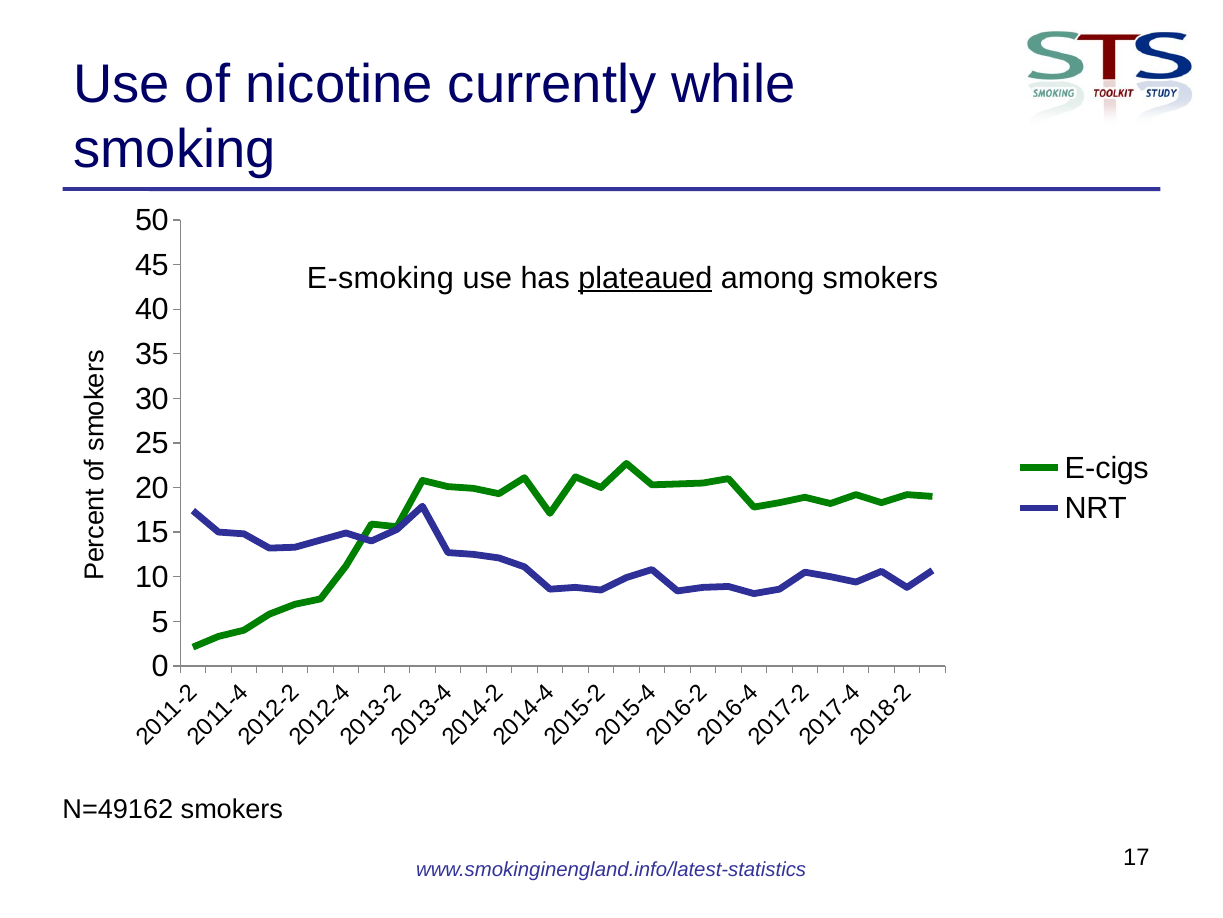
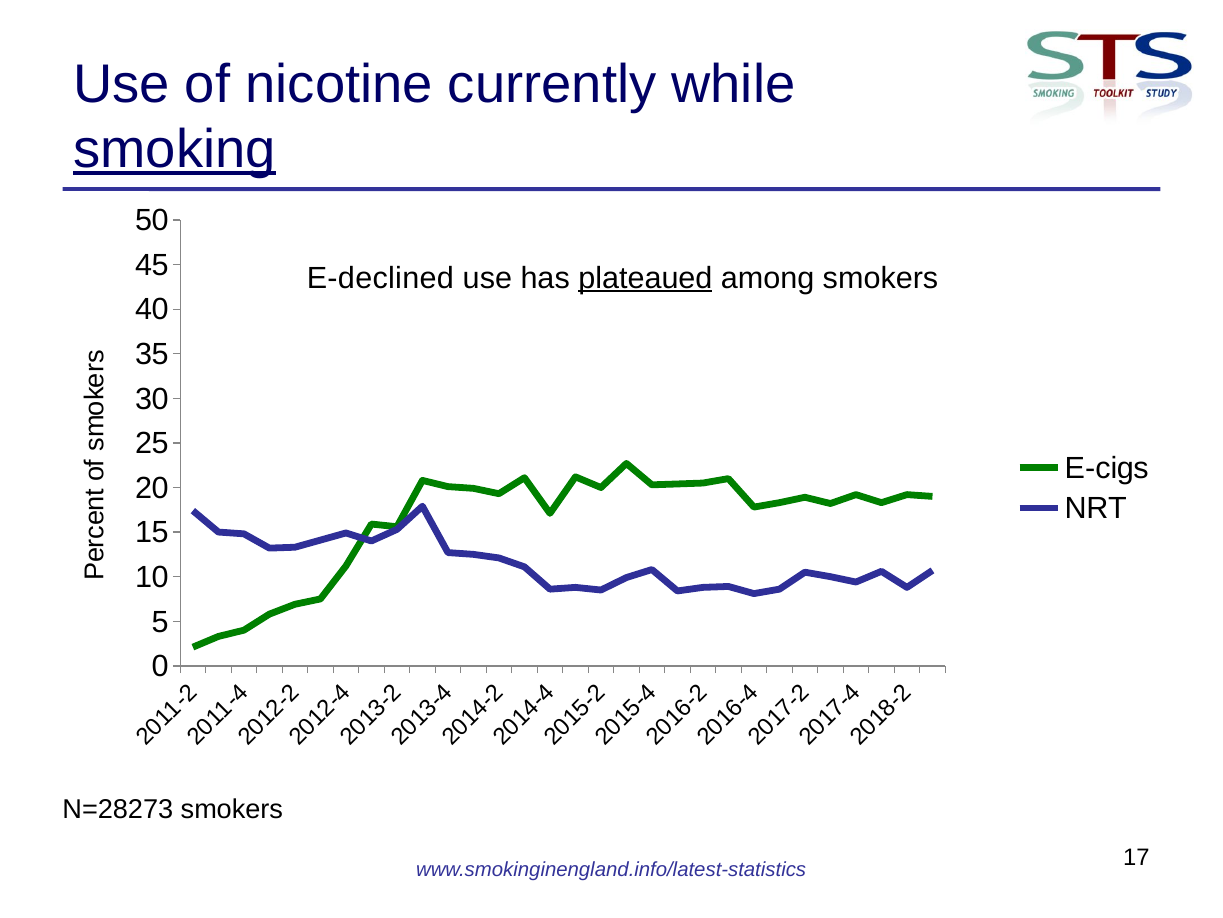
smoking underline: none -> present
E-smoking: E-smoking -> E-declined
N=49162: N=49162 -> N=28273
